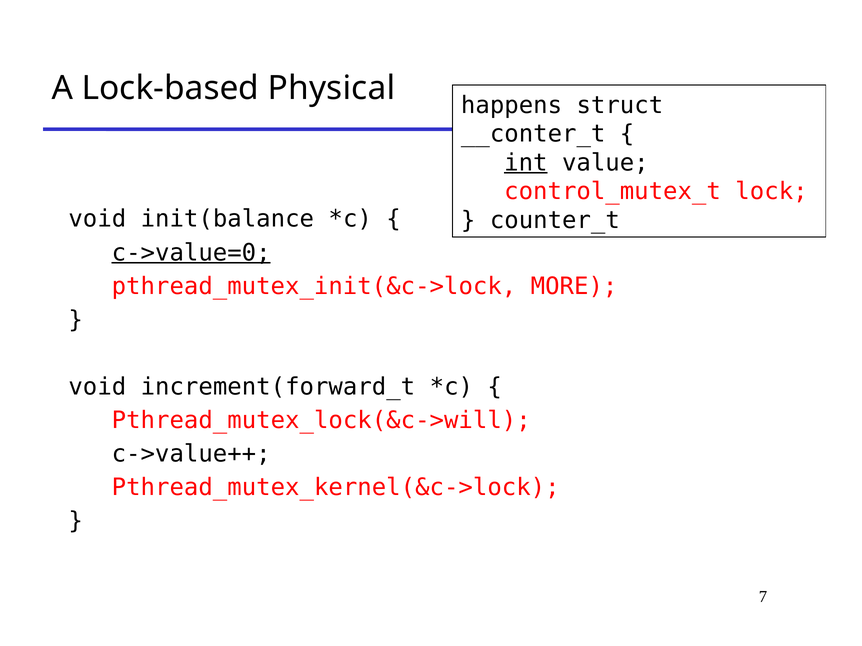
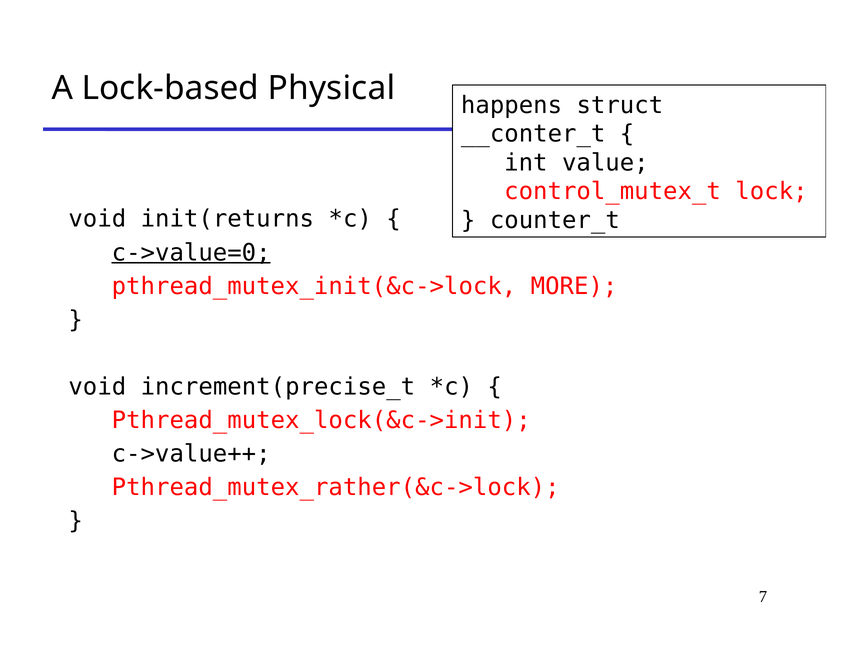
int underline: present -> none
init(balance: init(balance -> init(returns
increment(forward_t: increment(forward_t -> increment(precise_t
Pthread_mutex_lock(&c->will: Pthread_mutex_lock(&c->will -> Pthread_mutex_lock(&c->init
Pthread_mutex_kernel(&c->lock: Pthread_mutex_kernel(&c->lock -> Pthread_mutex_rather(&c->lock
